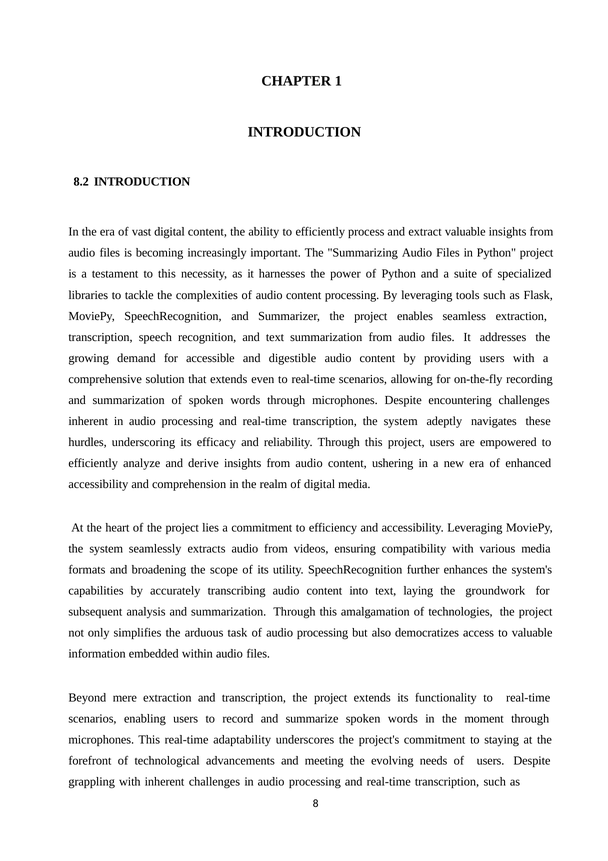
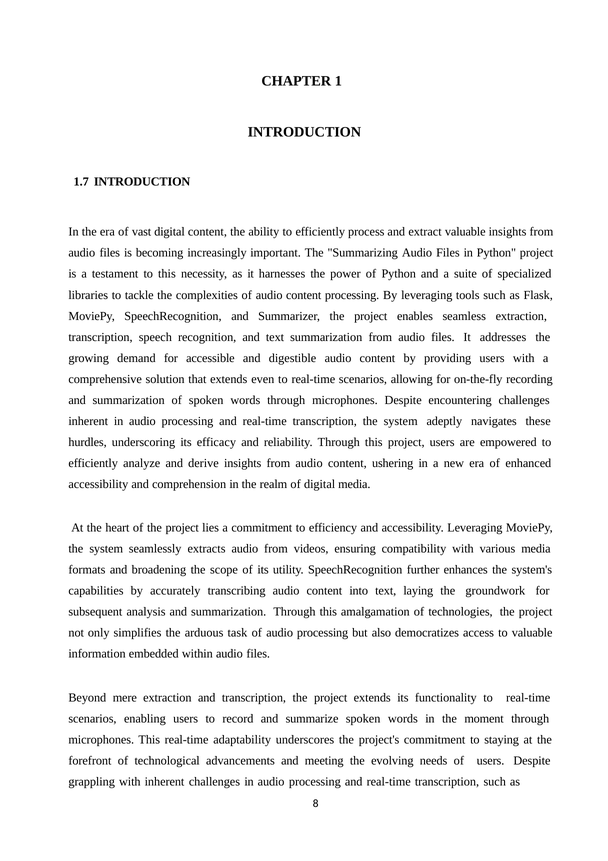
8.2: 8.2 -> 1.7
